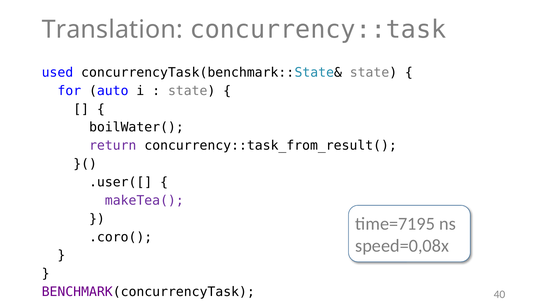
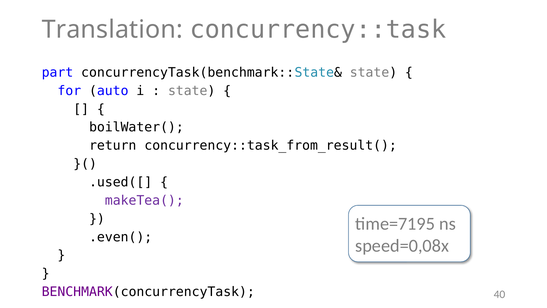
used: used -> part
return colour: purple -> black
.user([: .user([ -> .used([
.coro(: .coro( -> .even(
